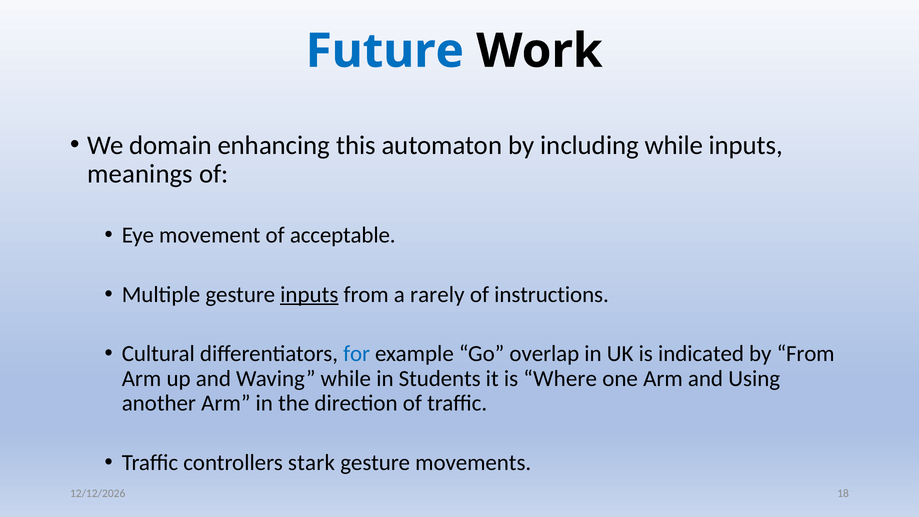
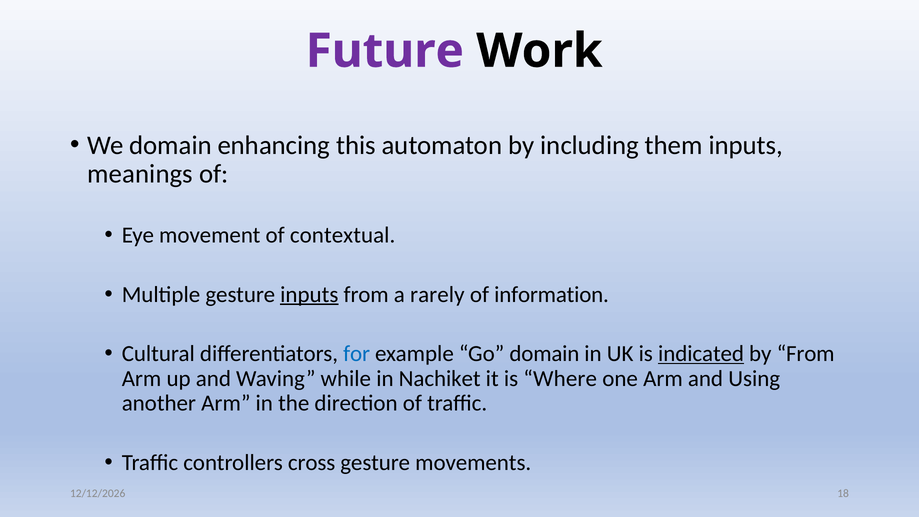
Future colour: blue -> purple
including while: while -> them
acceptable: acceptable -> contextual
instructions: instructions -> information
Go overlap: overlap -> domain
indicated underline: none -> present
Students: Students -> Nachiket
stark: stark -> cross
